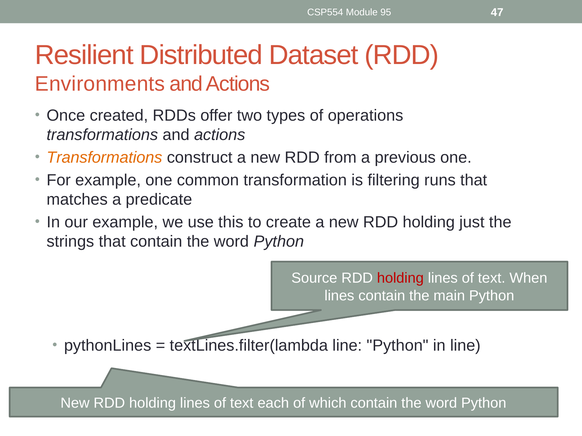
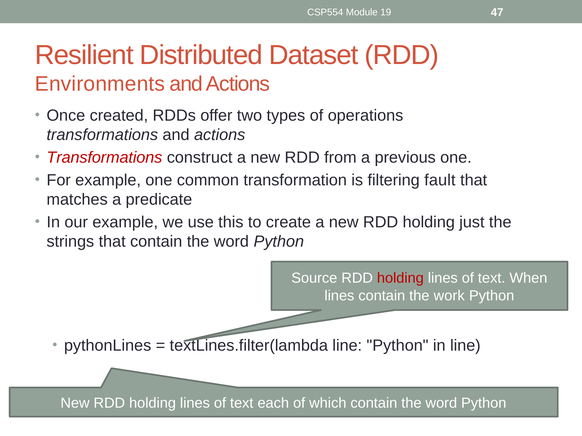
95: 95 -> 19
Transformations at (104, 158) colour: orange -> red
runs: runs -> fault
main: main -> work
